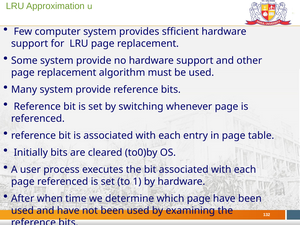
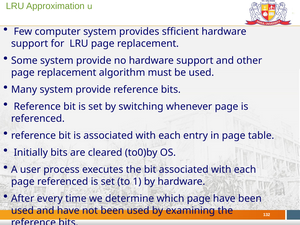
when: when -> every
